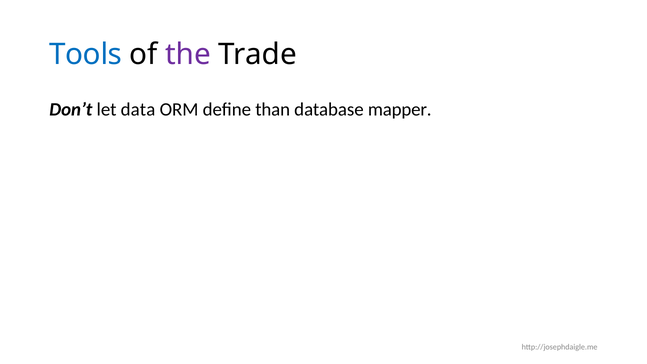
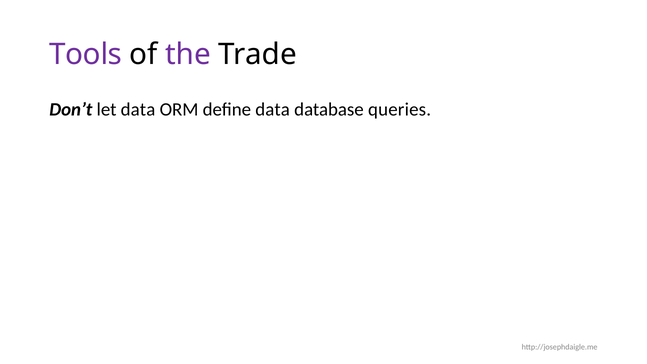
Tools colour: blue -> purple
define than: than -> data
mapper: mapper -> queries
